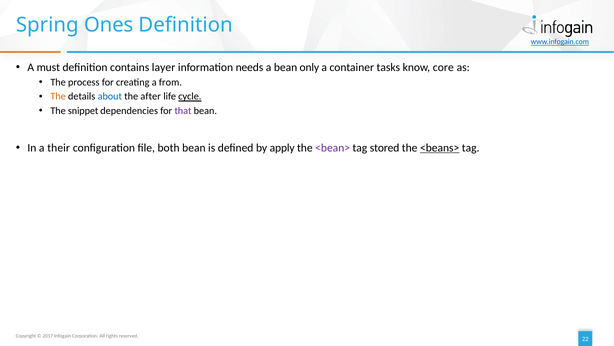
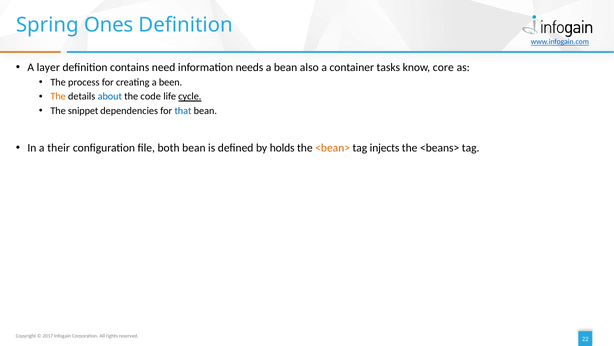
must: must -> layer
layer: layer -> need
only: only -> also
from: from -> been
after: after -> code
that colour: purple -> blue
apply: apply -> holds
<bean> colour: purple -> orange
stored: stored -> injects
<beans> underline: present -> none
